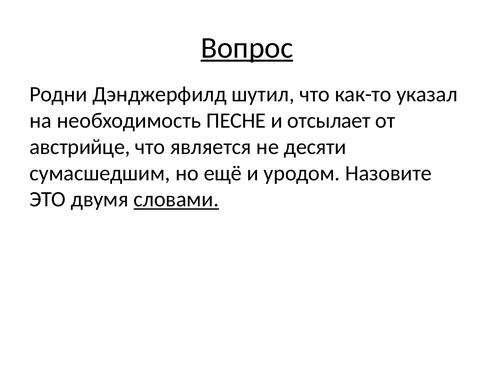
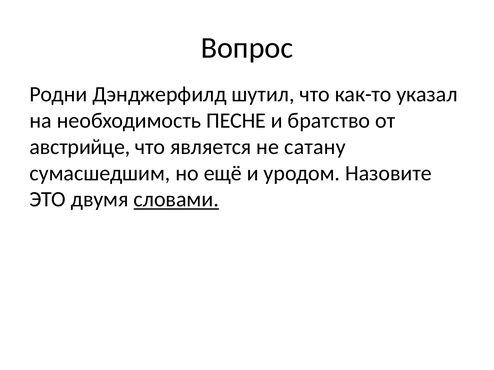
Вопрос underline: present -> none
отсылает: отсылает -> братство
десяти: десяти -> сатану
